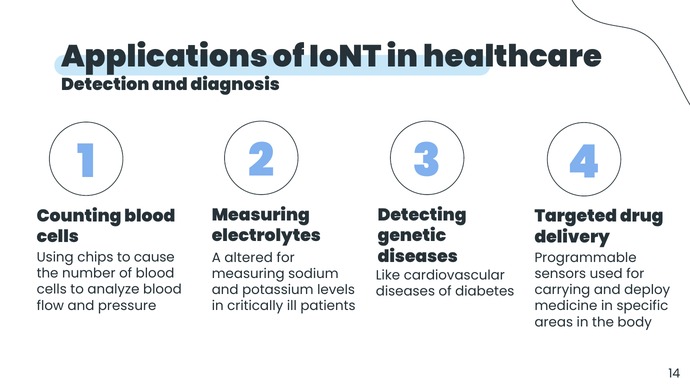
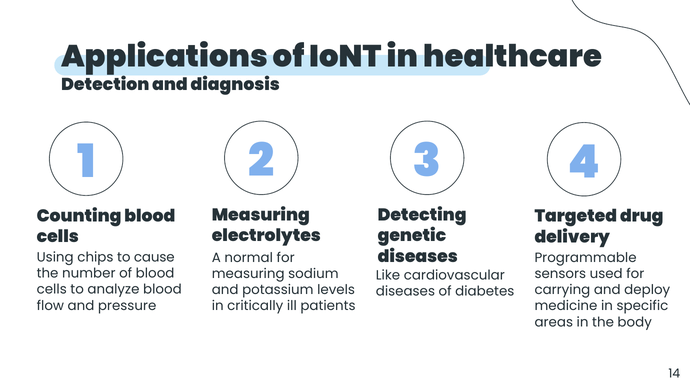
altered: altered -> normal
